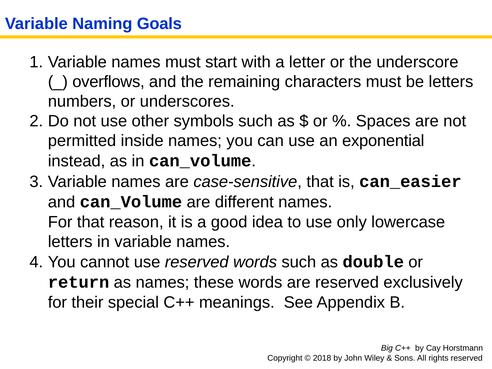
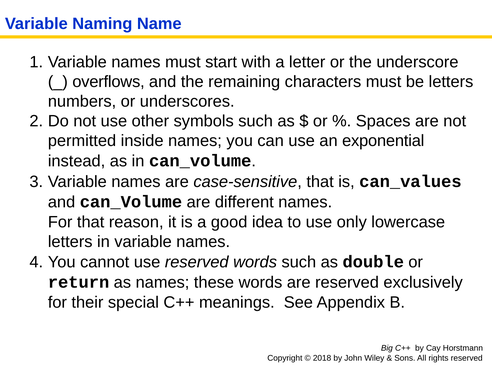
Goals: Goals -> Name
can_easier: can_easier -> can_values
